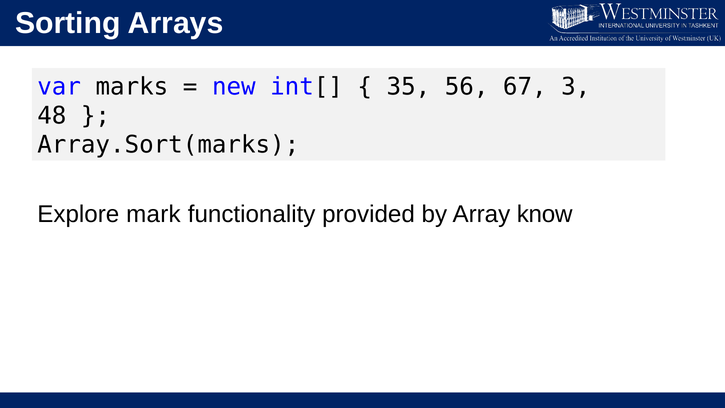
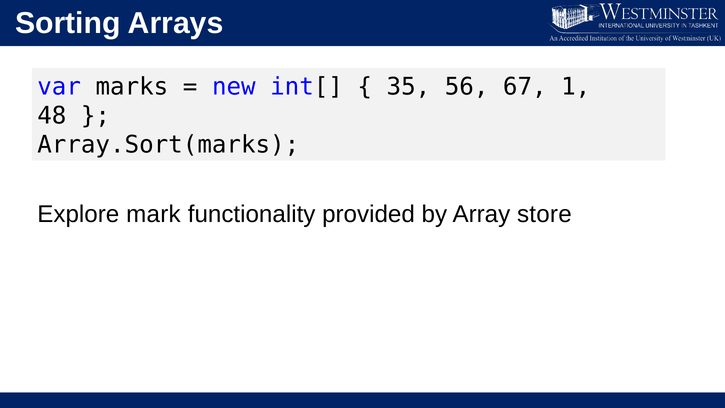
3: 3 -> 1
know: know -> store
